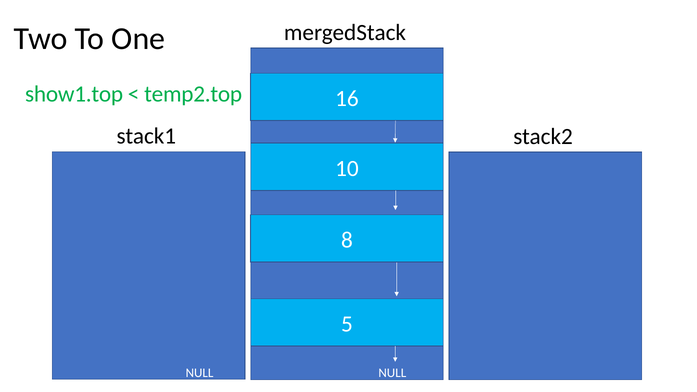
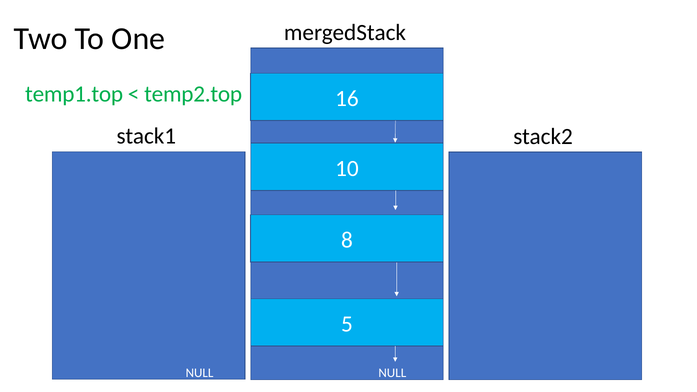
show1.top: show1.top -> temp1.top
